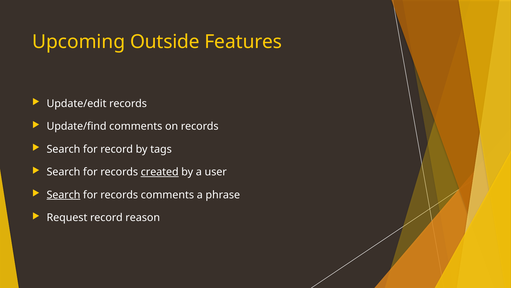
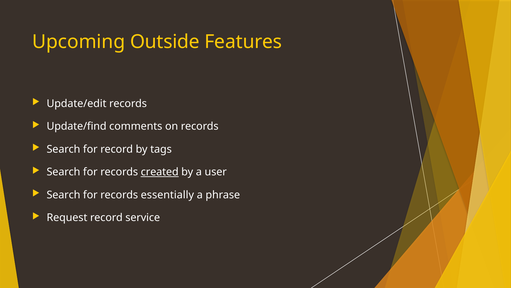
Search at (63, 195) underline: present -> none
records comments: comments -> essentially
reason: reason -> service
